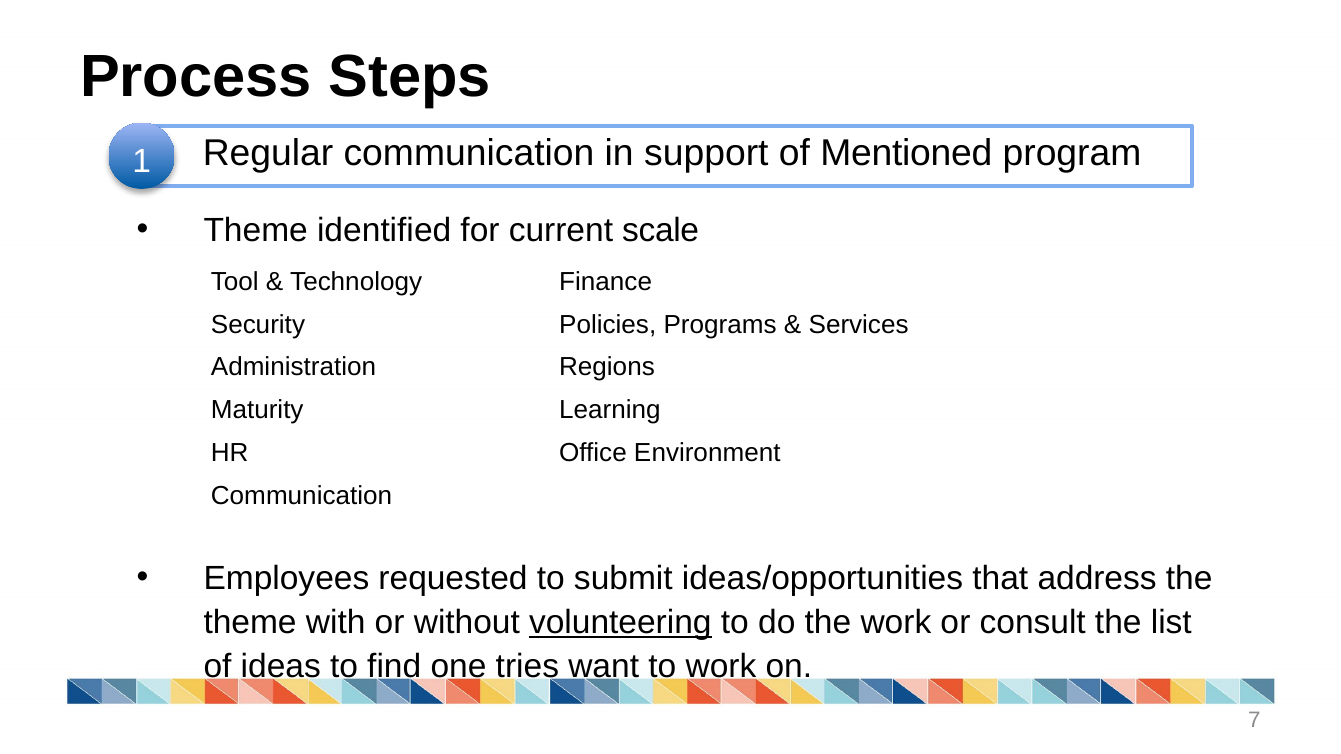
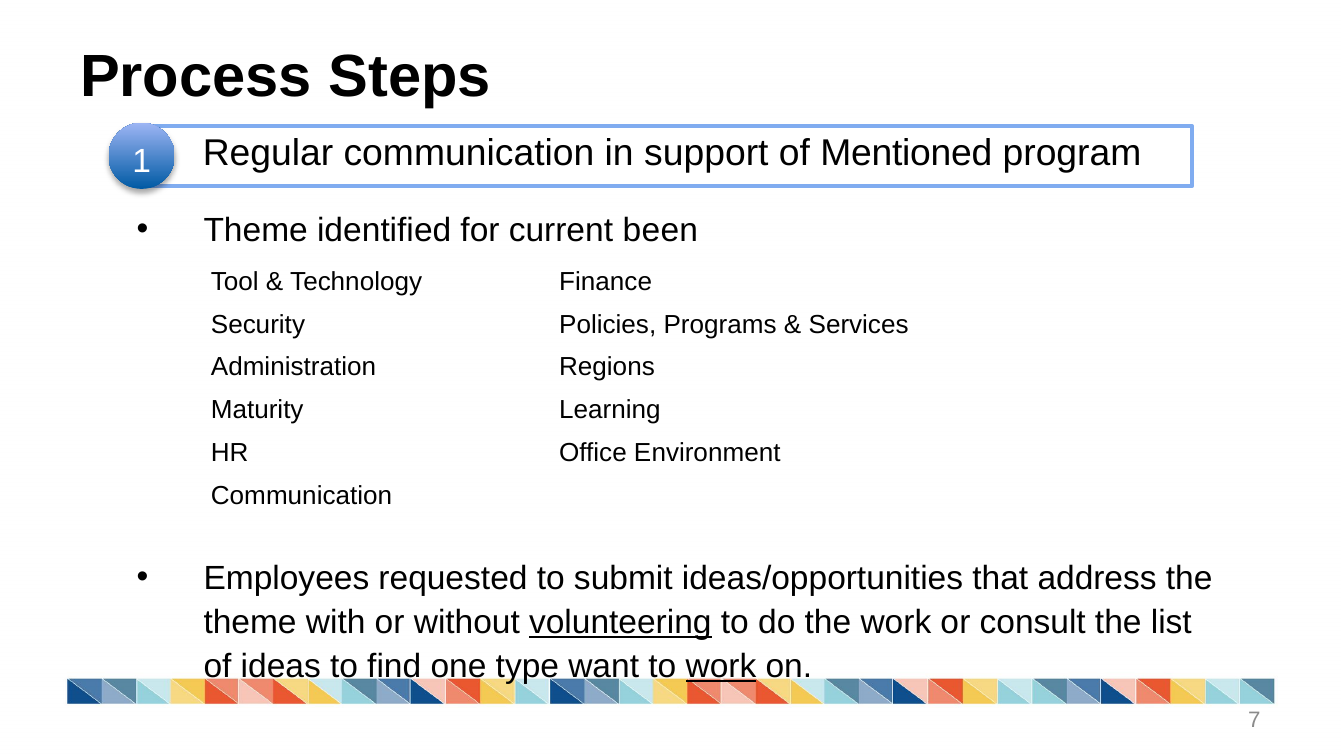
scale: scale -> been
tries: tries -> type
work at (721, 667) underline: none -> present
